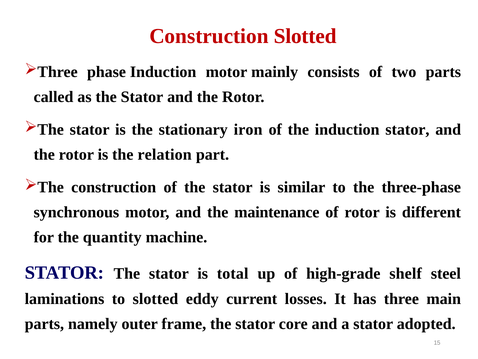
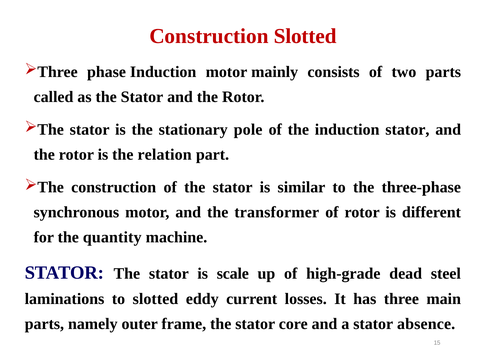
iron: iron -> pole
maintenance: maintenance -> transformer
total: total -> scale
shelf: shelf -> dead
adopted: adopted -> absence
